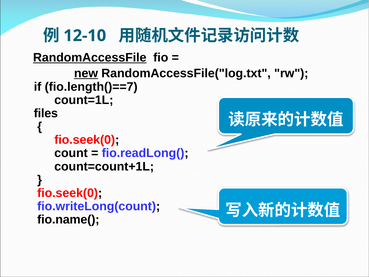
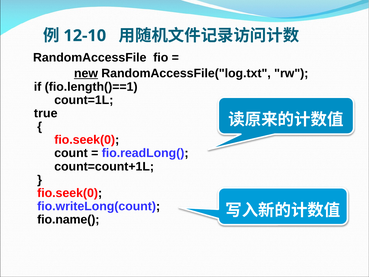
RandomAccessFile underline: present -> none
fio.length()==7: fio.length()==7 -> fio.length()==1
files: files -> true
